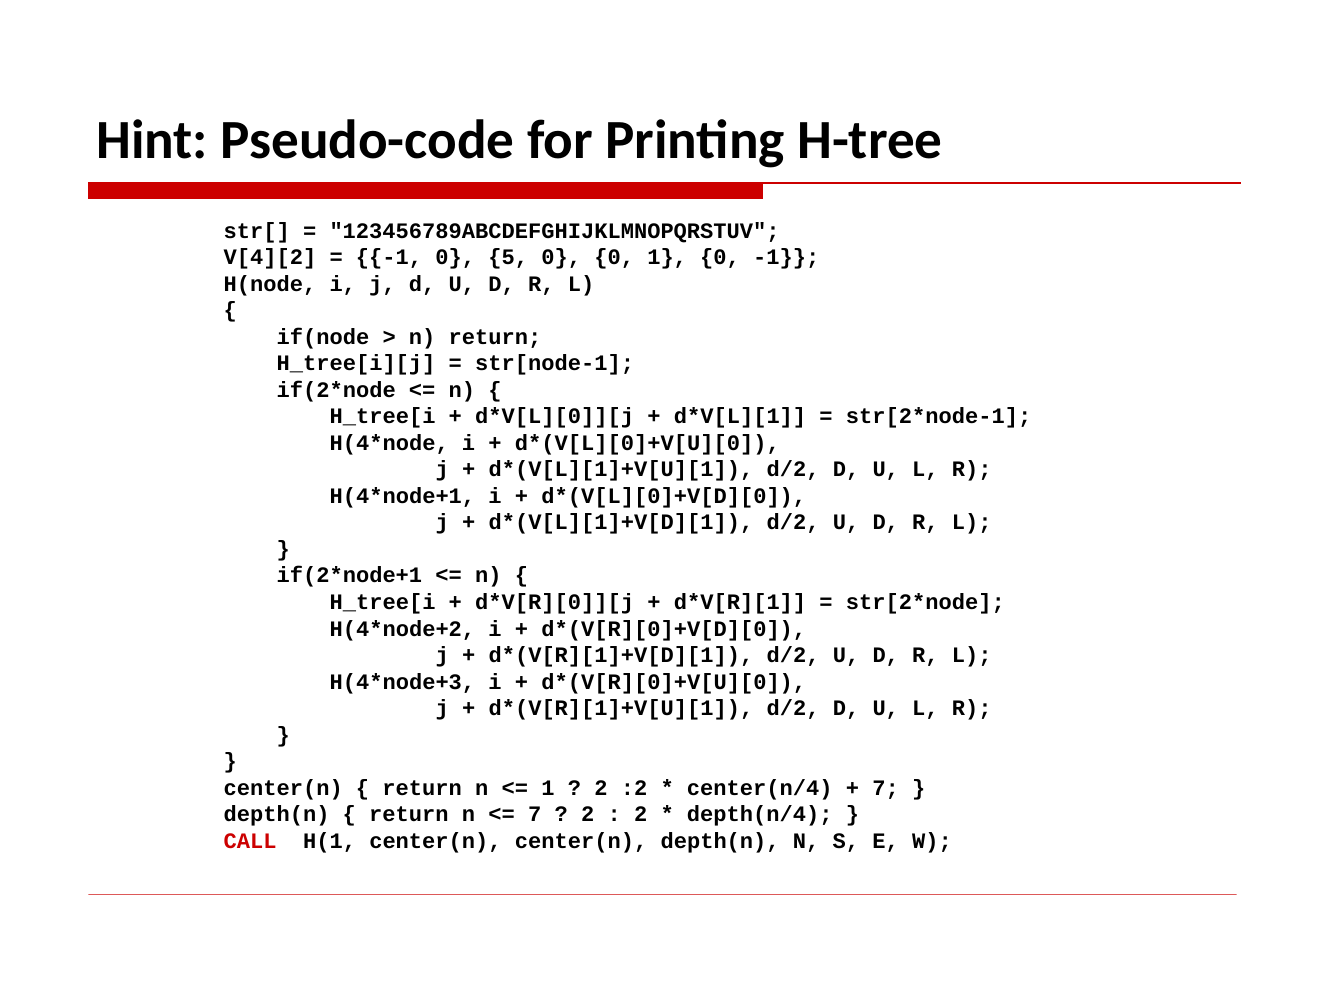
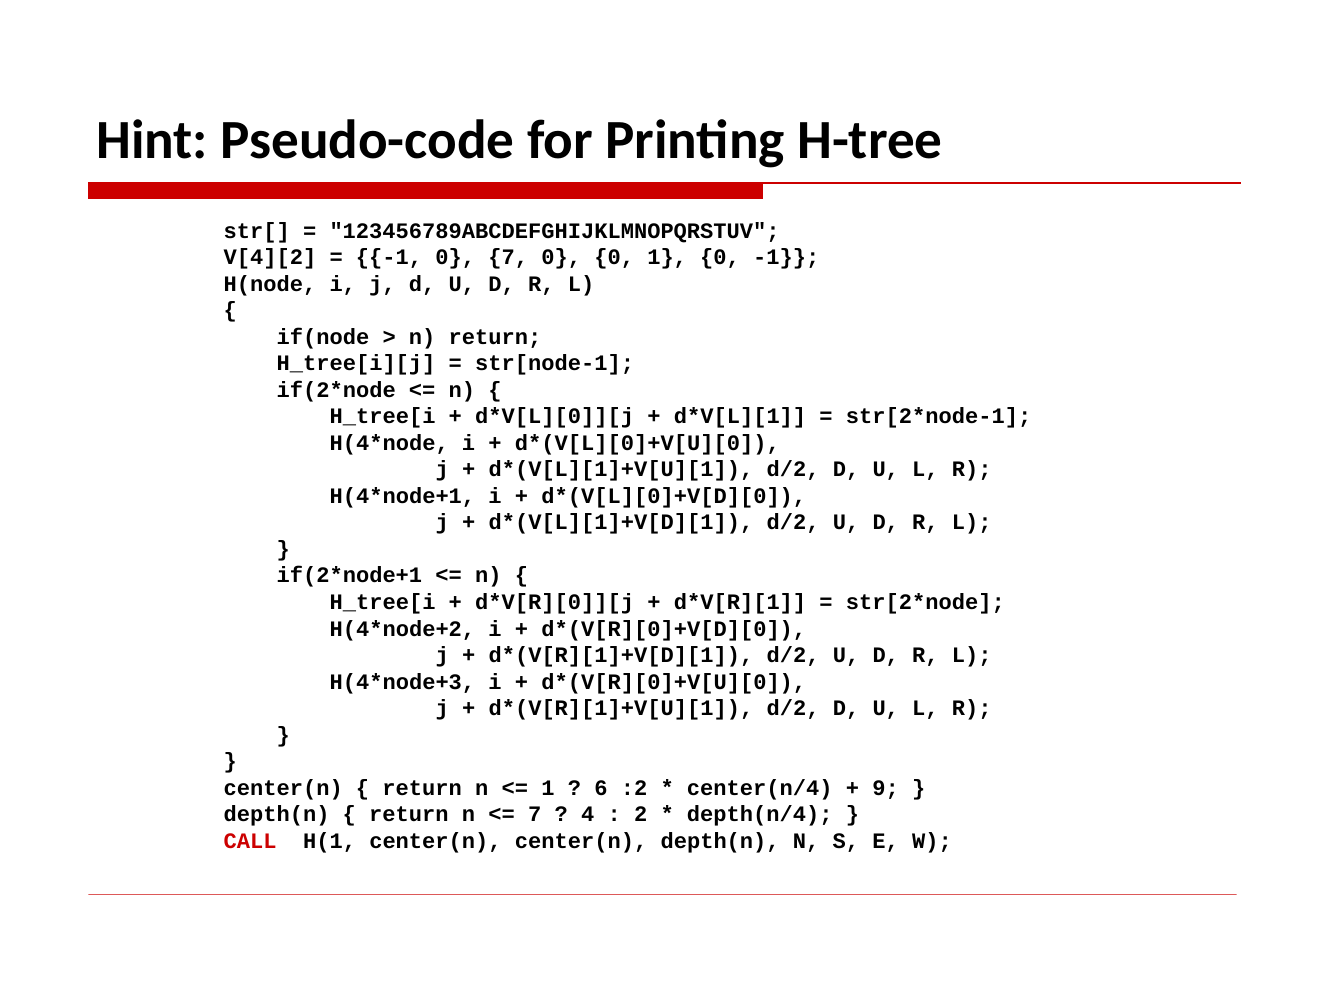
0 5: 5 -> 7
2 at (601, 788): 2 -> 6
7 at (886, 788): 7 -> 9
2 at (588, 814): 2 -> 4
